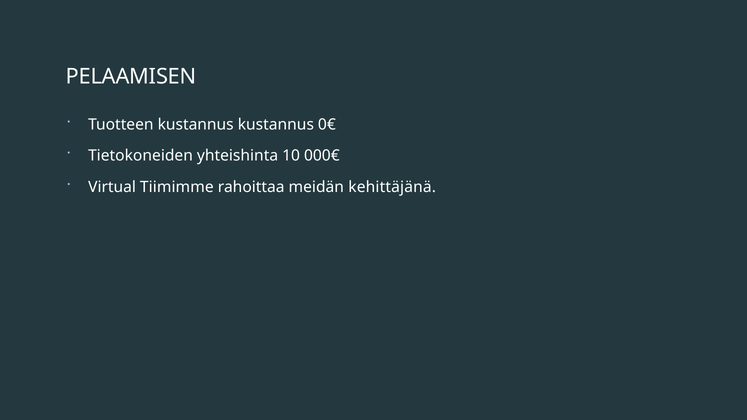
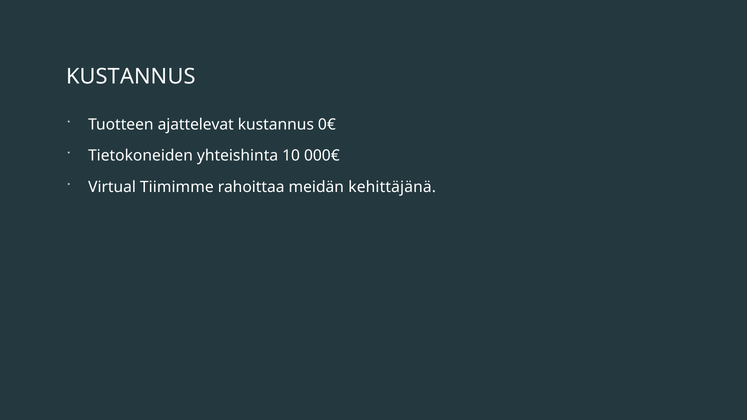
PELAAMISEN at (131, 77): PELAAMISEN -> KUSTANNUS
Tuotteen kustannus: kustannus -> ajattelevat
